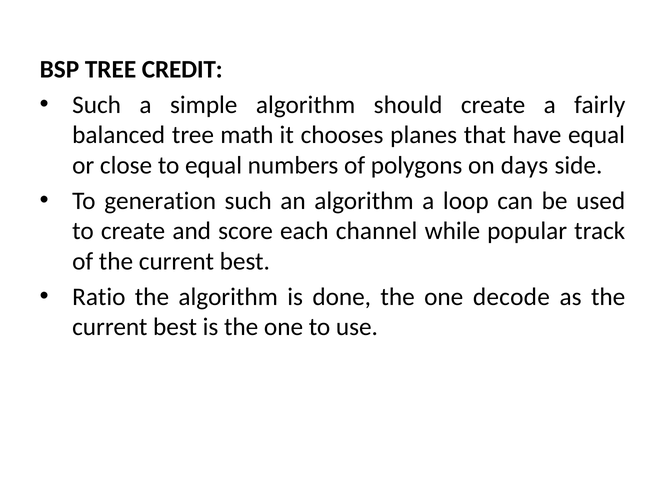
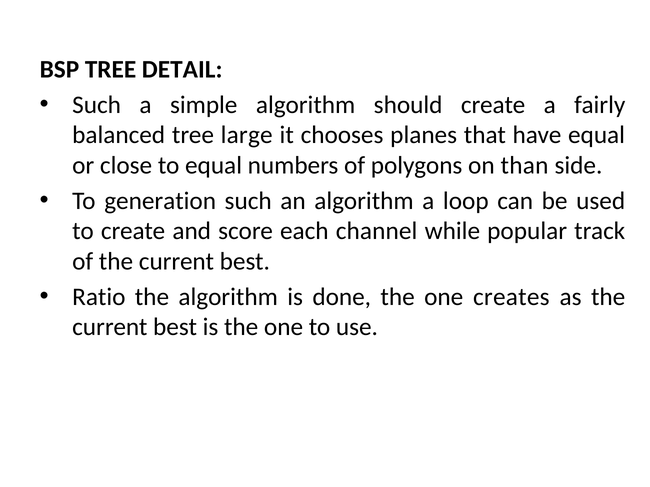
CREDIT: CREDIT -> DETAIL
math: math -> large
days: days -> than
decode: decode -> creates
